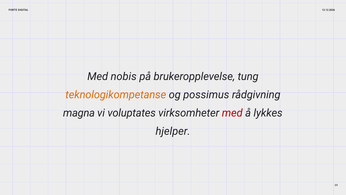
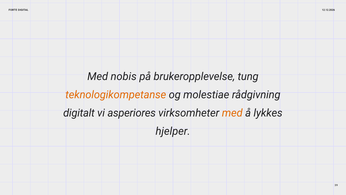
possimus: possimus -> molestiae
magna: magna -> digitalt
voluptates: voluptates -> asperiores
med at (232, 113) colour: red -> orange
